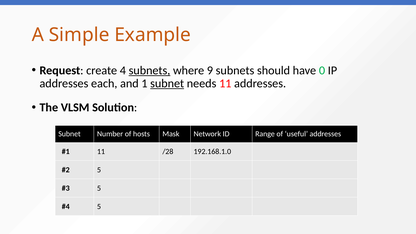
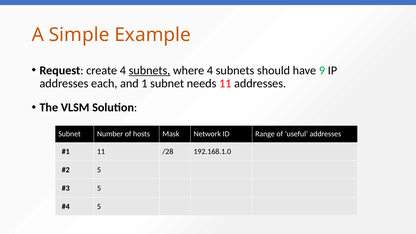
where 9: 9 -> 4
0: 0 -> 9
subnet at (167, 83) underline: present -> none
